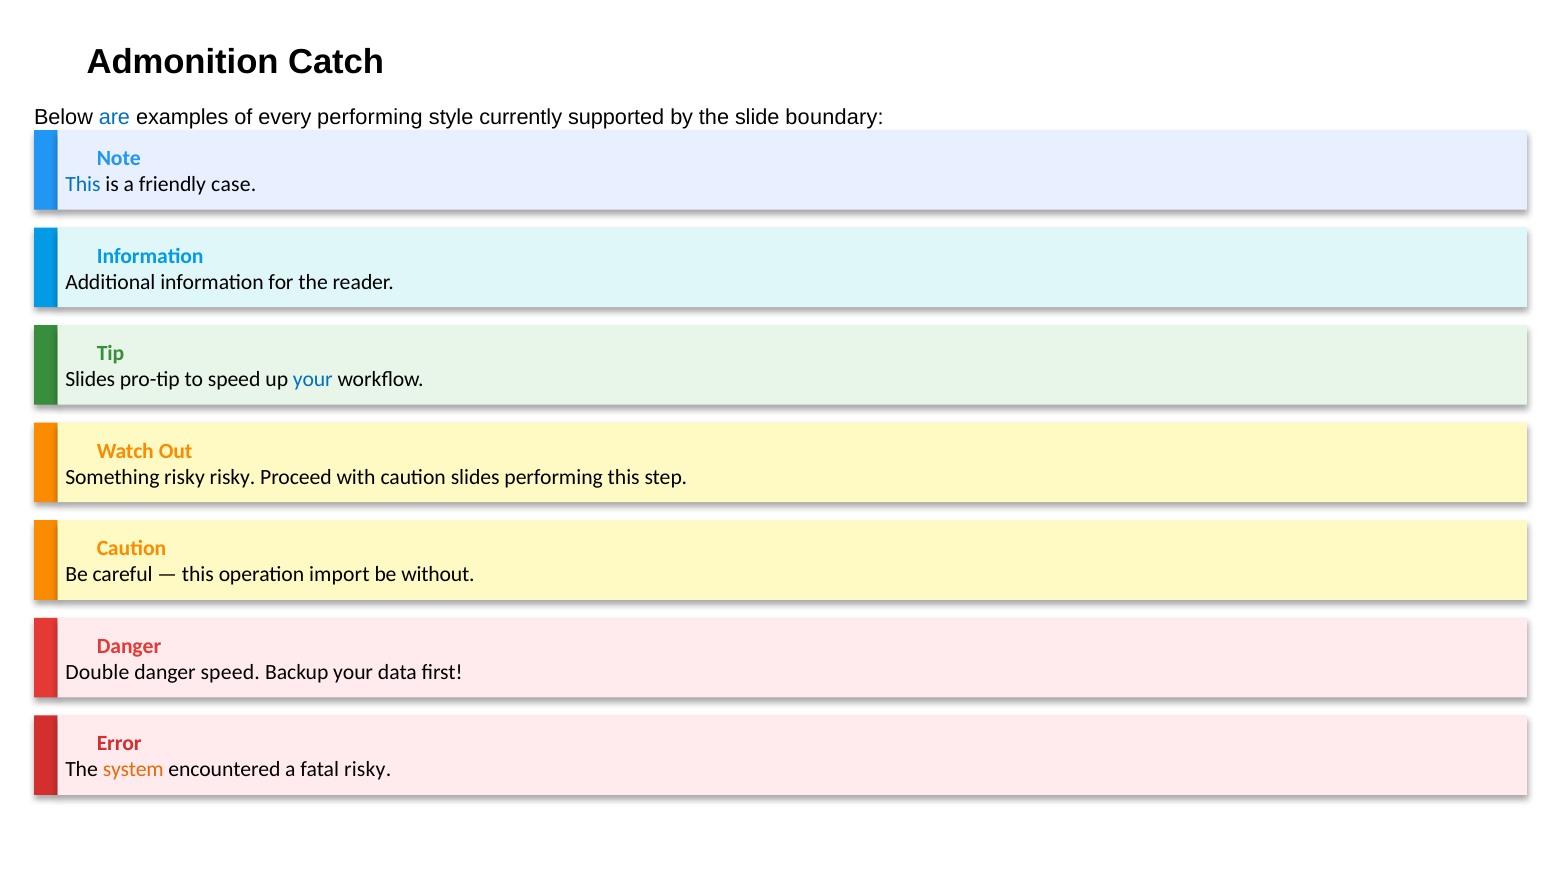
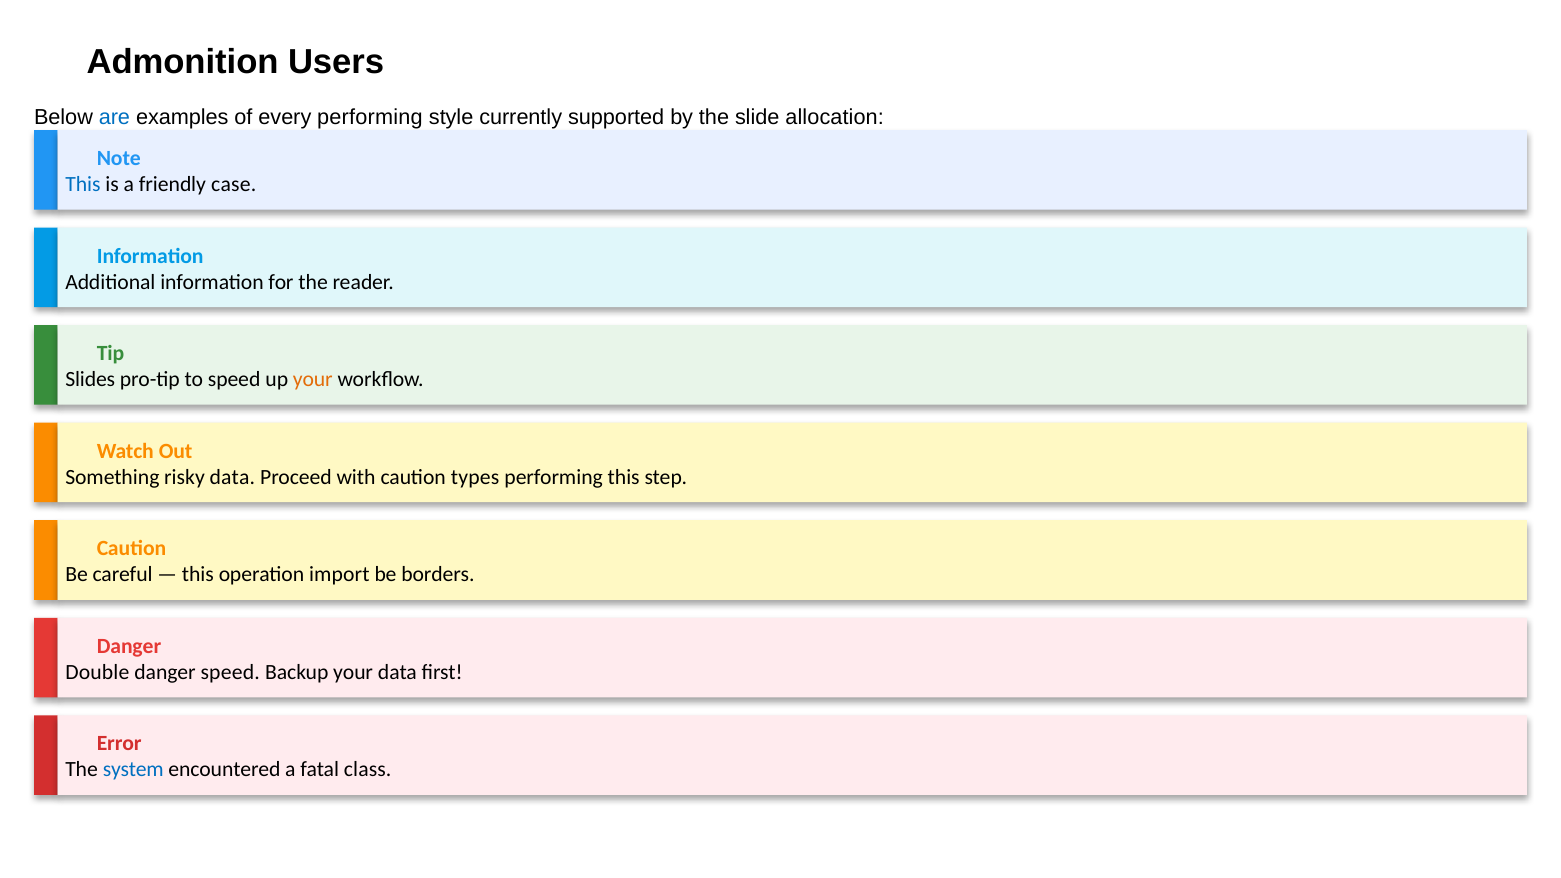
Catch: Catch -> Users
boundary: boundary -> allocation
your at (313, 380) colour: blue -> orange
risky risky: risky -> data
caution slides: slides -> types
without: without -> borders
system colour: orange -> blue
fatal risky: risky -> class
